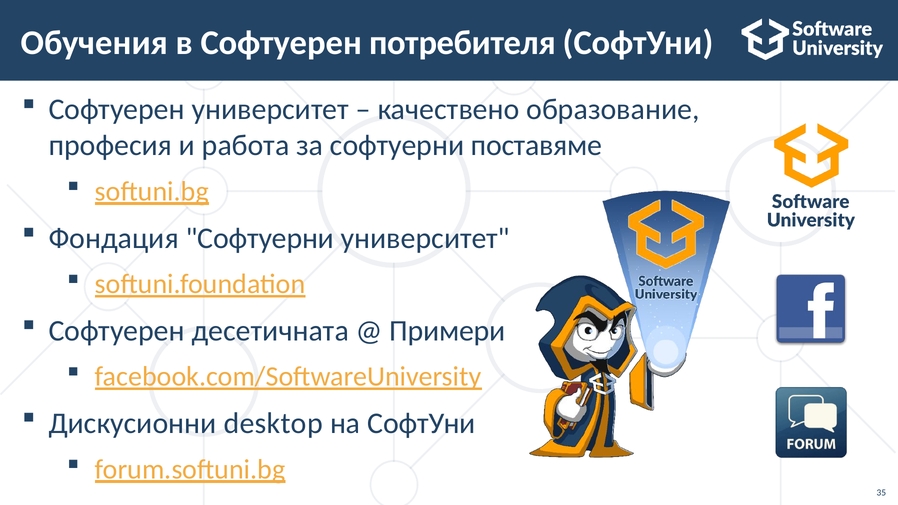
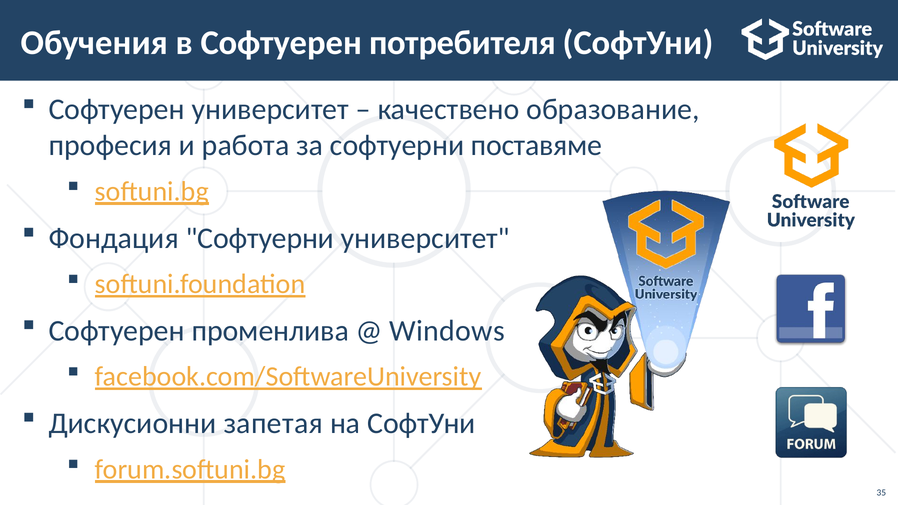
десетичната: десетичната -> променлива
Примери: Примери -> Windows
desktop: desktop -> запетая
